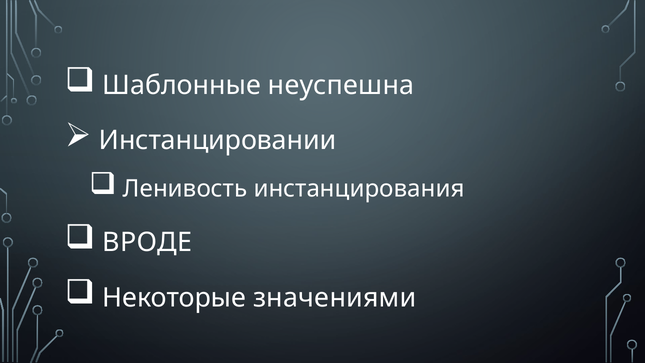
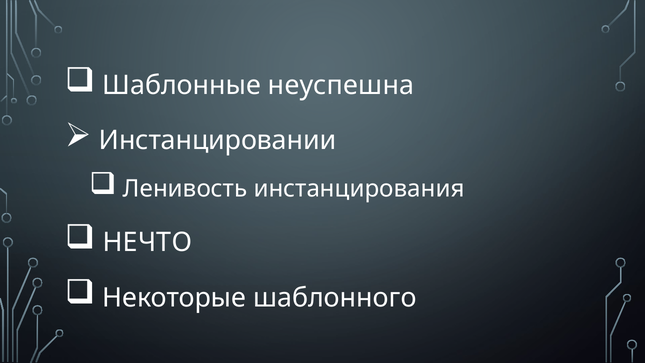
ВРОДЕ: ВРОДЕ -> НЕЧТО
значениями: значениями -> шаблонного
